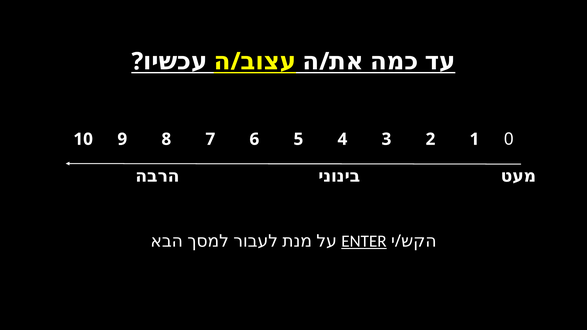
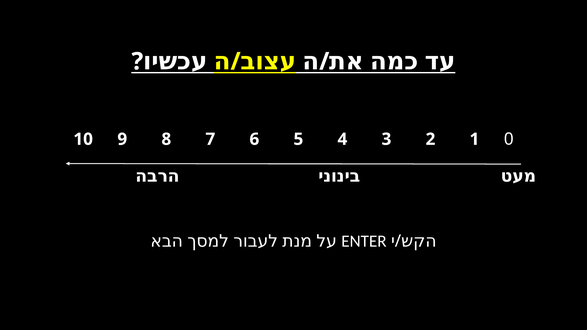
ENTER underline: present -> none
